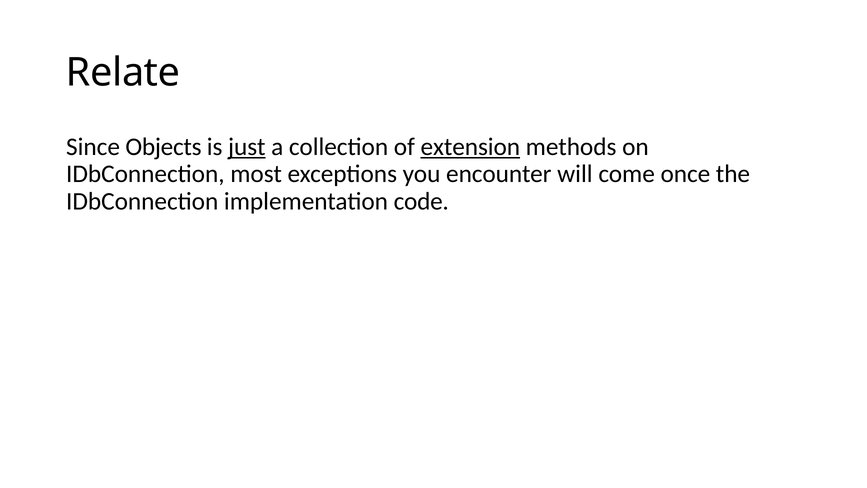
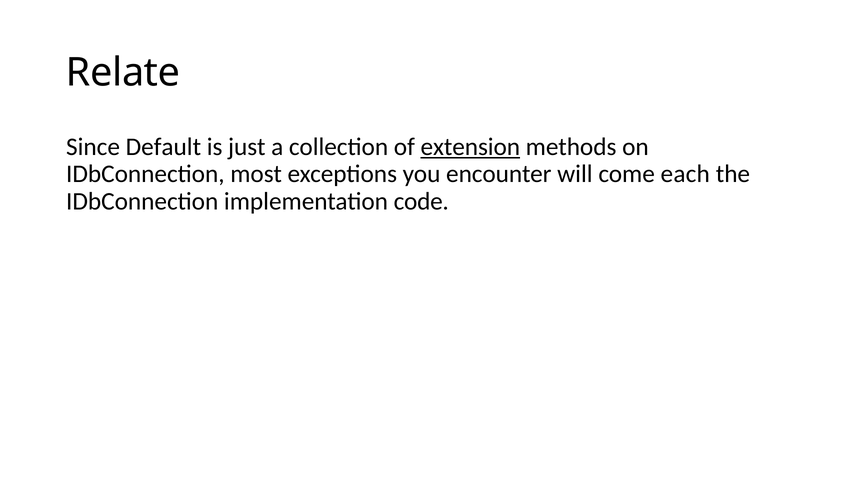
Objects: Objects -> Default
just underline: present -> none
once: once -> each
